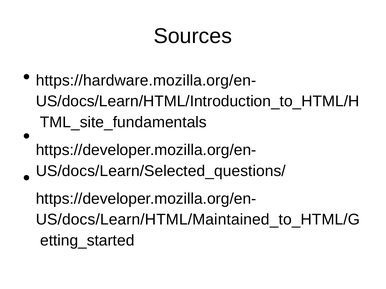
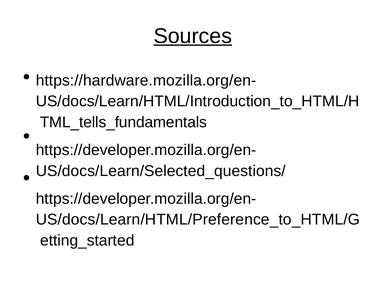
Sources underline: none -> present
TML_site_fundamentals: TML_site_fundamentals -> TML_tells_fundamentals
US/docs/Learn/HTML/Maintained_to_HTML/G: US/docs/Learn/HTML/Maintained_to_HTML/G -> US/docs/Learn/HTML/Preference_to_HTML/G
